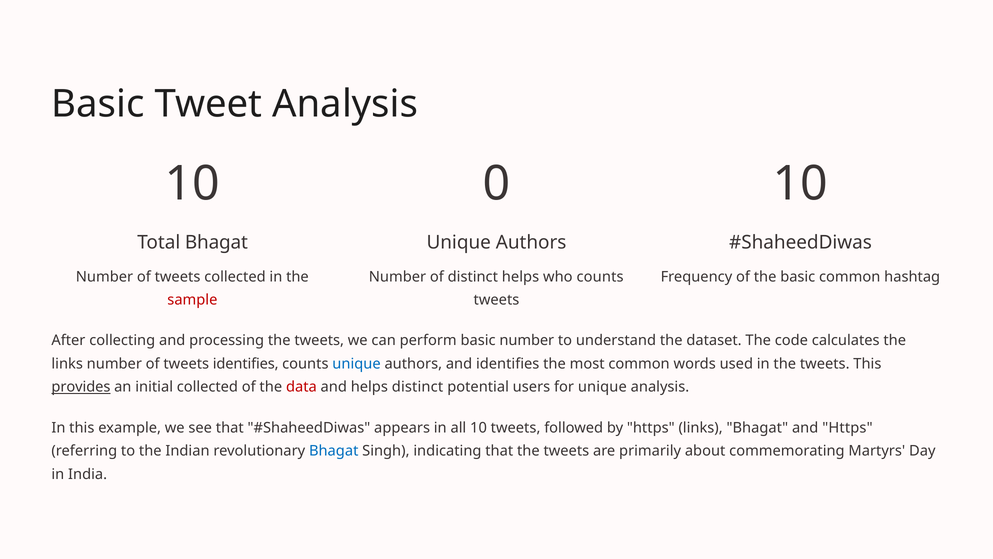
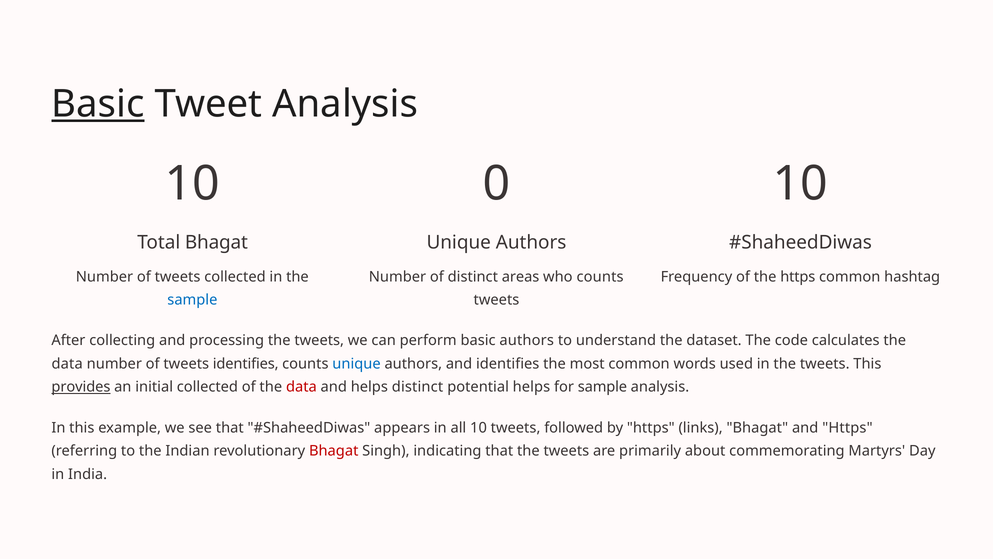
Basic at (98, 104) underline: none -> present
distinct helps: helps -> areas
the basic: basic -> https
sample at (192, 300) colour: red -> blue
basic number: number -> authors
links at (67, 364): links -> data
potential users: users -> helps
for unique: unique -> sample
Bhagat at (334, 451) colour: blue -> red
